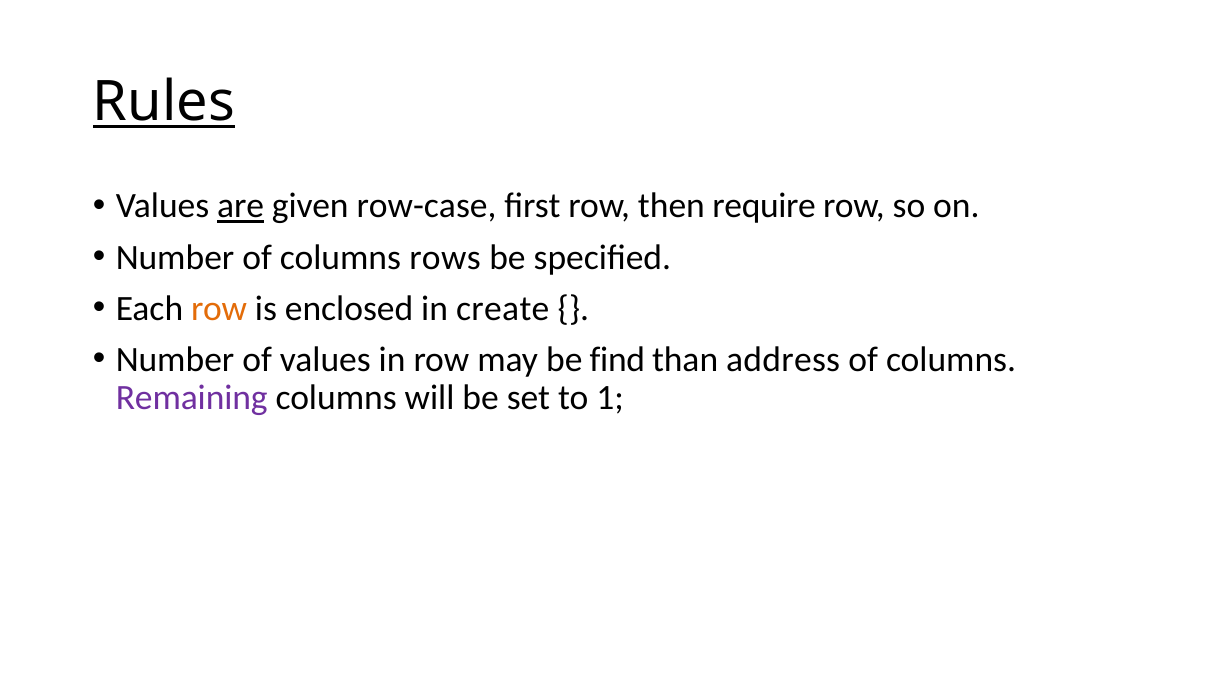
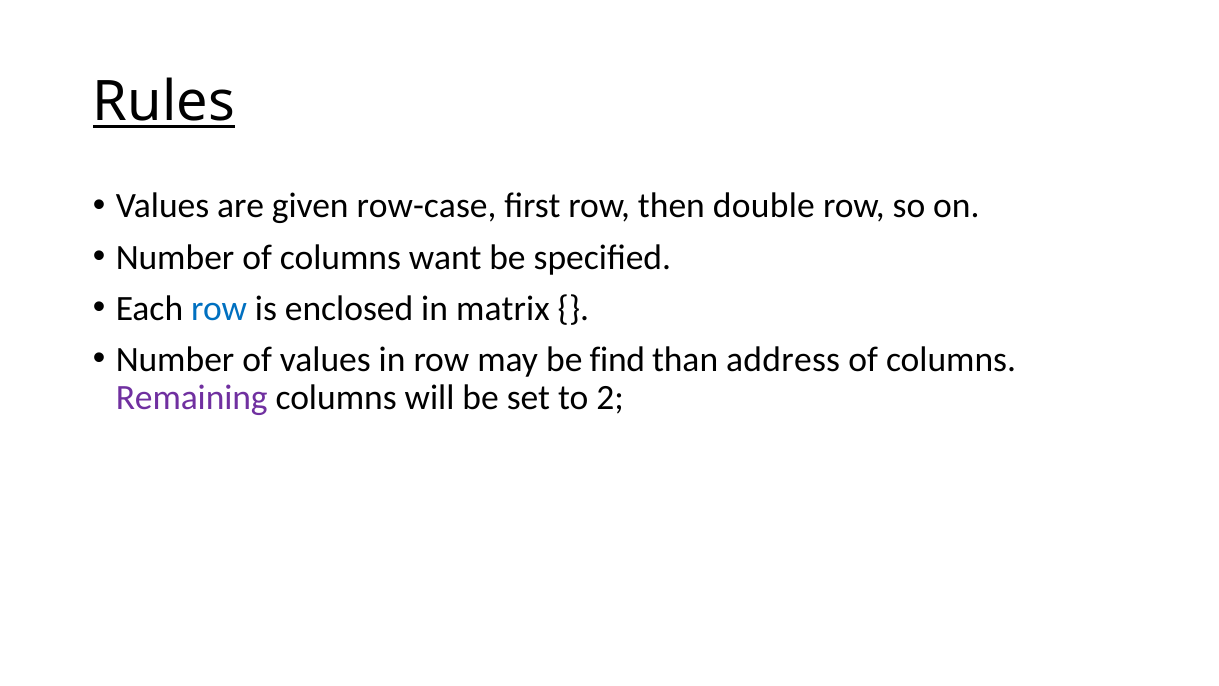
are underline: present -> none
require: require -> double
rows: rows -> want
row at (219, 308) colour: orange -> blue
create: create -> matrix
1: 1 -> 2
